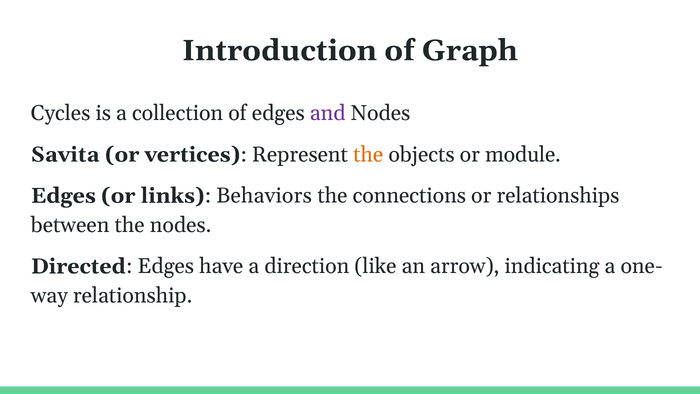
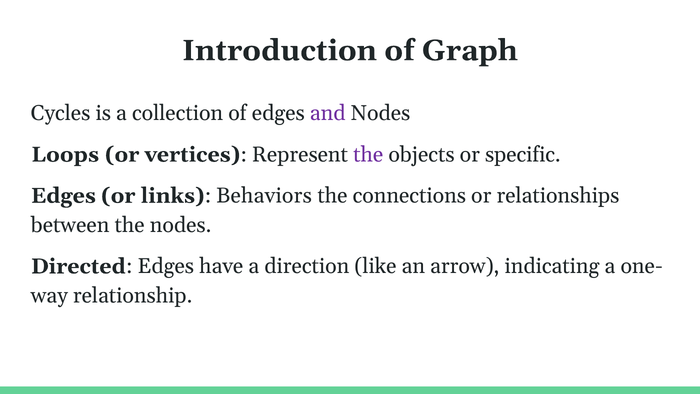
Savita: Savita -> Loops
the at (368, 154) colour: orange -> purple
module: module -> specific
